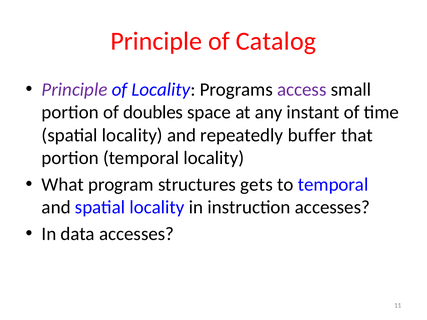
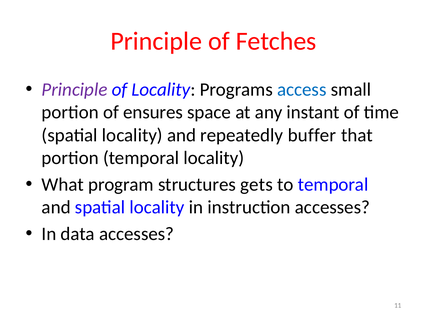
Catalog: Catalog -> Fetches
access colour: purple -> blue
doubles: doubles -> ensures
